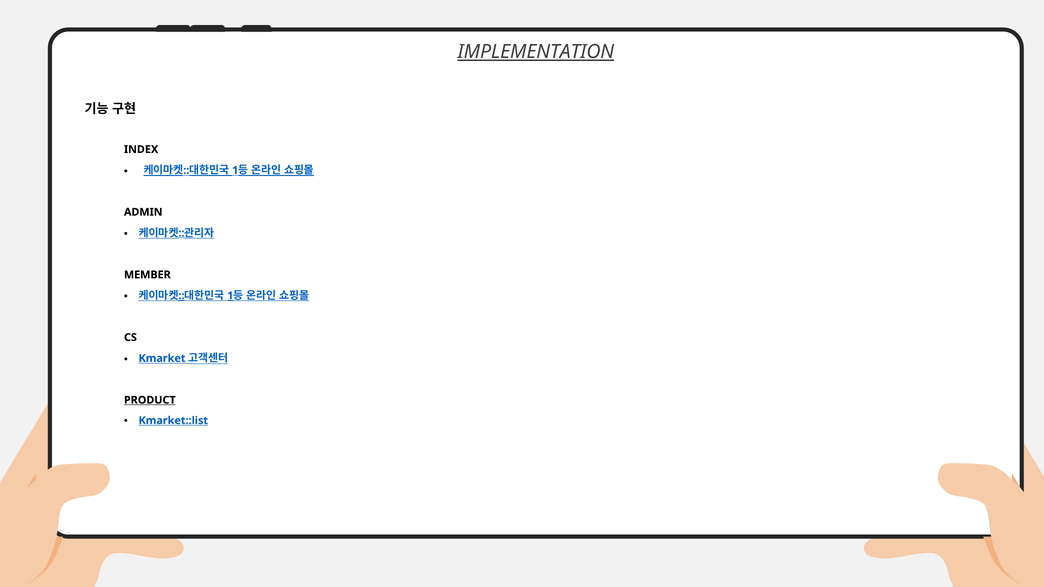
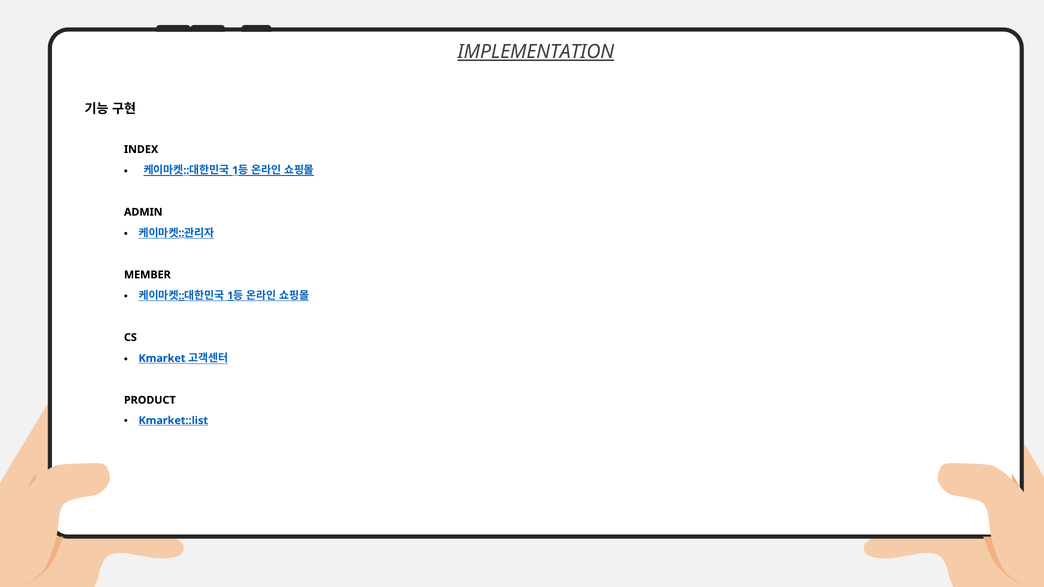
PRODUCT underline: present -> none
